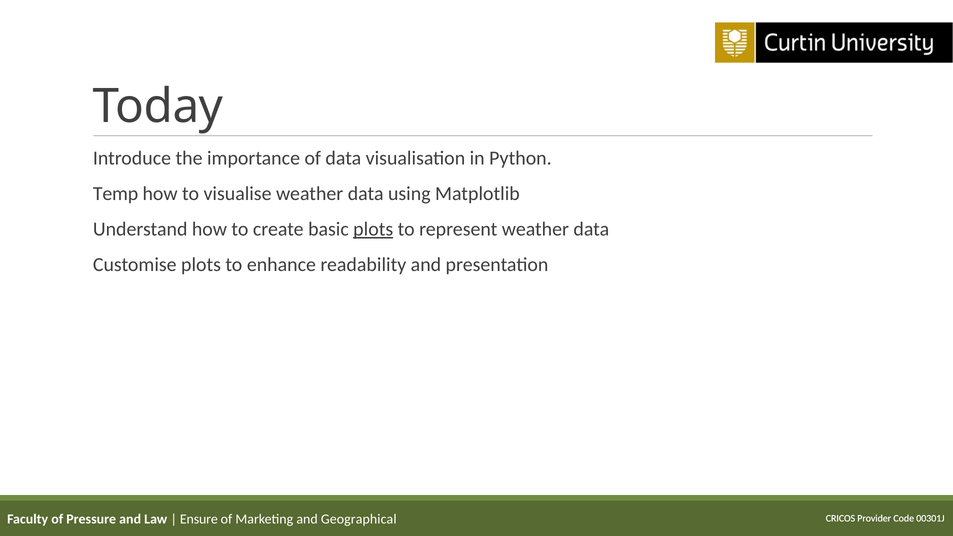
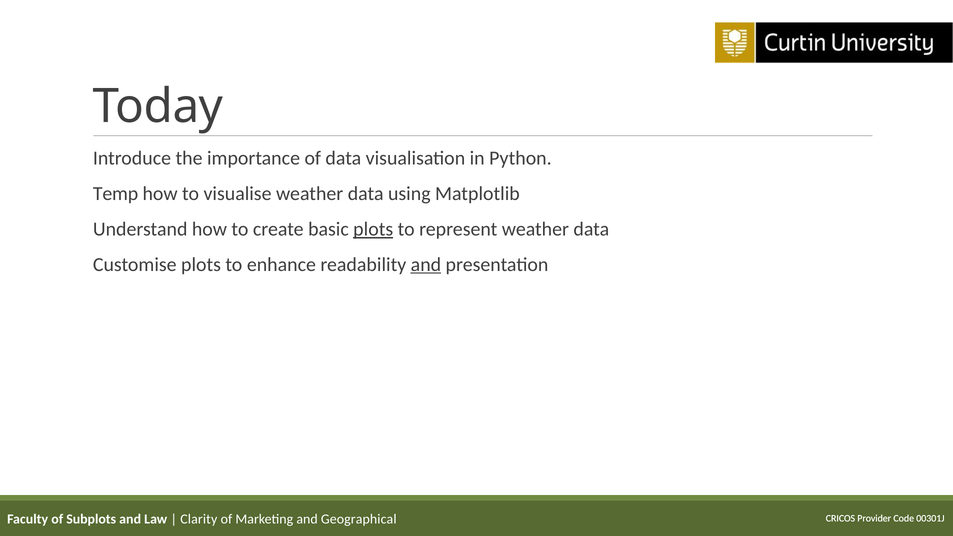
and at (426, 264) underline: none -> present
Pressure: Pressure -> Subplots
Ensure: Ensure -> Clarity
